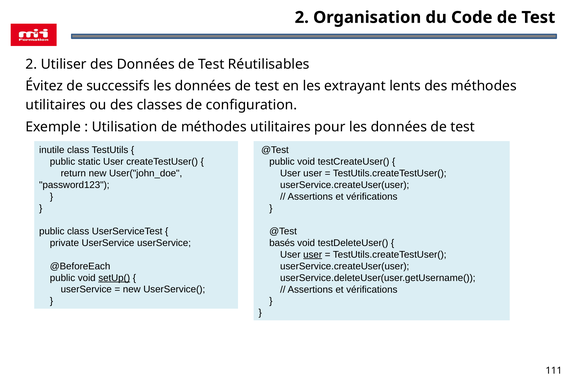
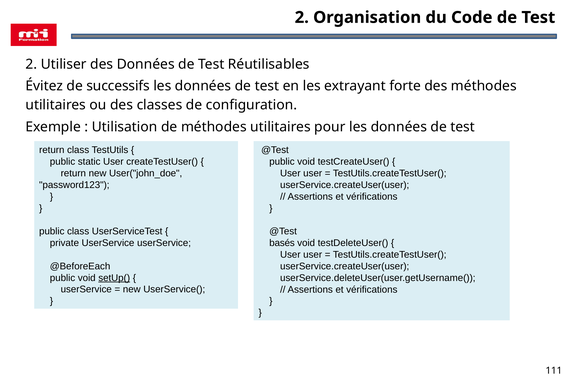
lents: lents -> forte
inutile at (52, 150): inutile -> return
user at (313, 255) underline: present -> none
